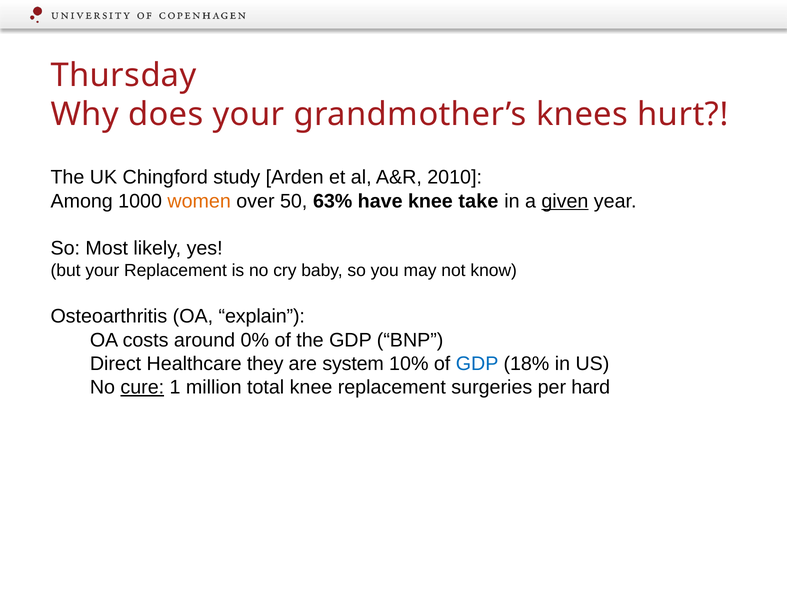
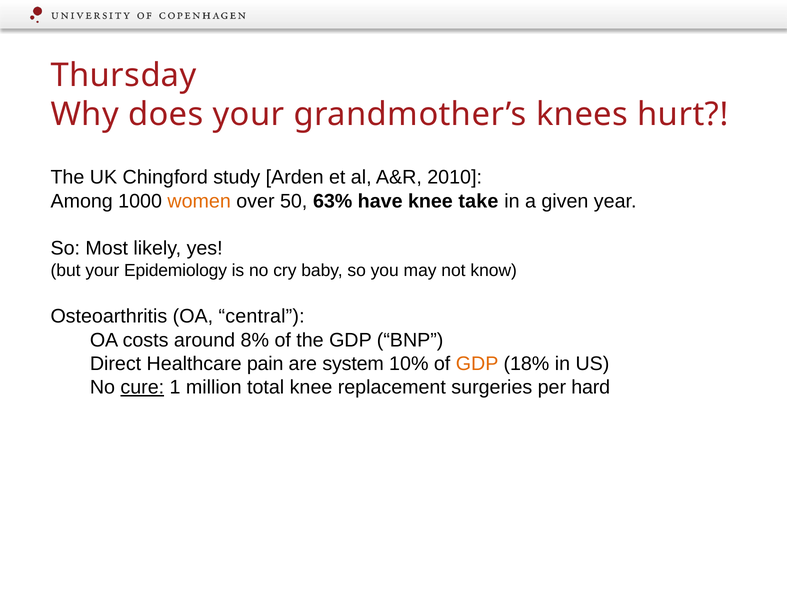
given underline: present -> none
your Replacement: Replacement -> Epidemiology
explain: explain -> central
0%: 0% -> 8%
they: they -> pain
GDP at (477, 364) colour: blue -> orange
